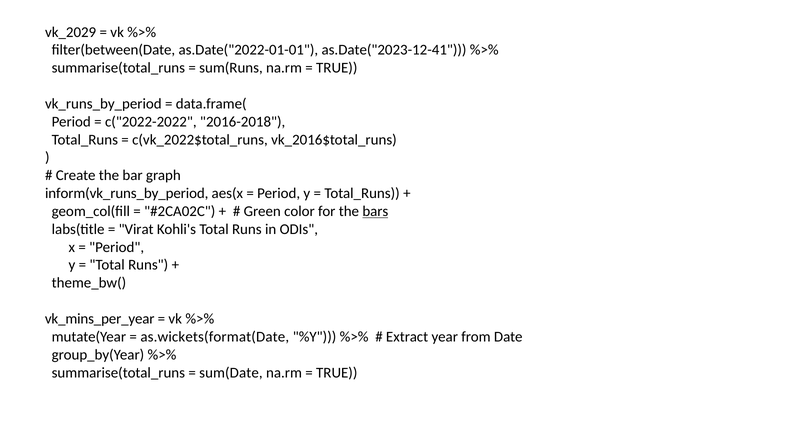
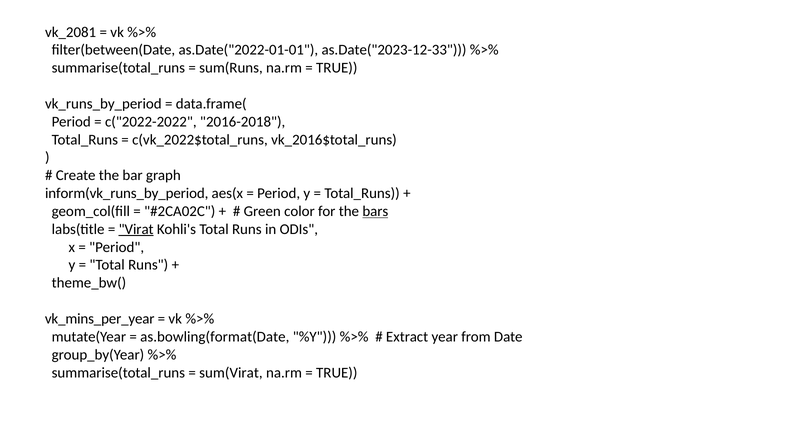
vk_2029: vk_2029 -> vk_2081
as.Date("2023-12-41: as.Date("2023-12-41 -> as.Date("2023-12-33
Virat underline: none -> present
as.wickets(format(Date: as.wickets(format(Date -> as.bowling(format(Date
sum(Date: sum(Date -> sum(Virat
